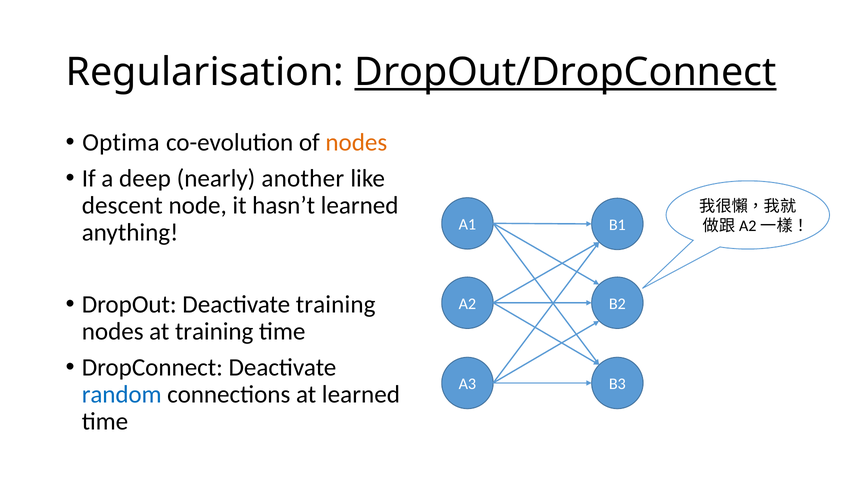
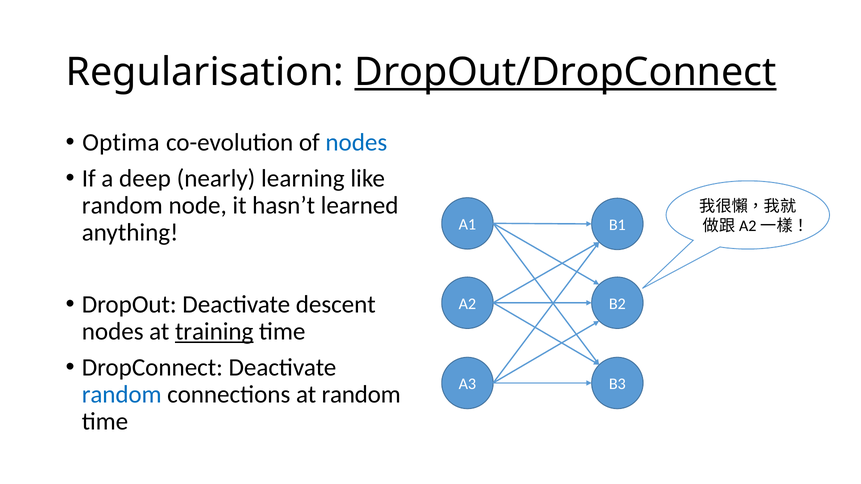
nodes at (356, 142) colour: orange -> blue
another: another -> learning
descent at (122, 205): descent -> random
Deactivate training: training -> descent
training at (214, 332) underline: none -> present
at learned: learned -> random
